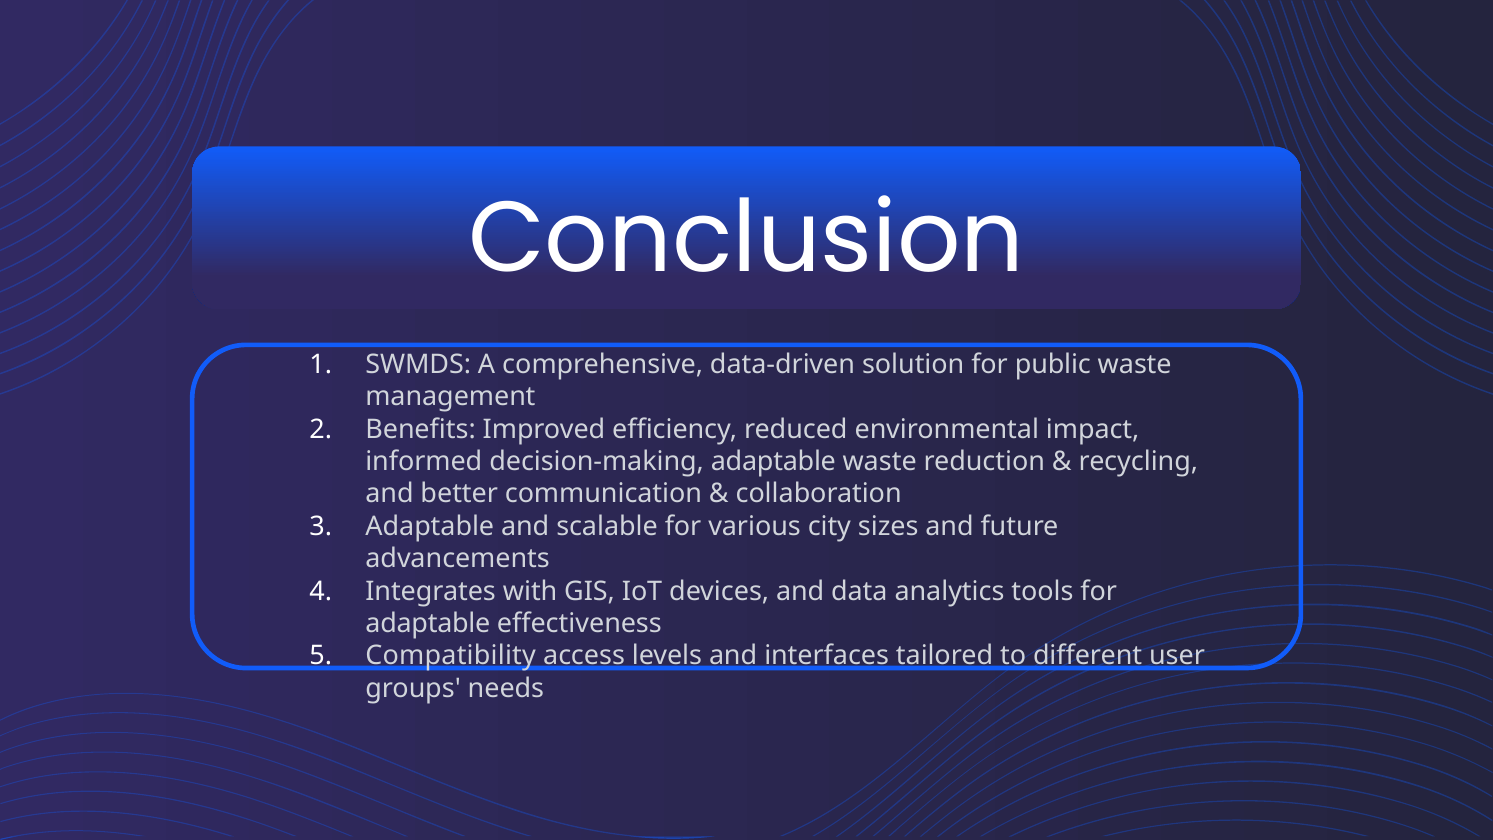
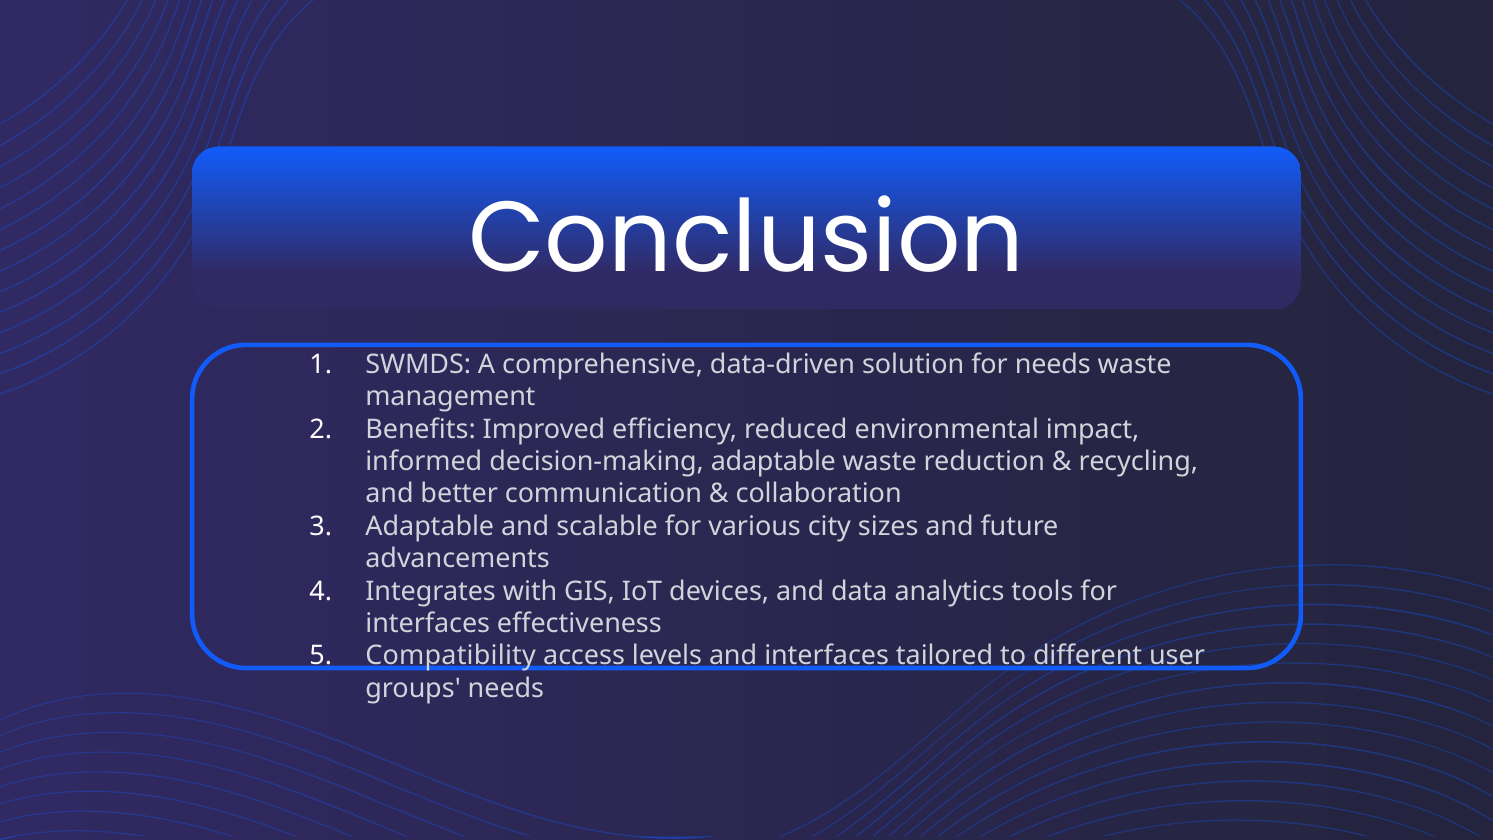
for public: public -> needs
adaptable at (428, 624): adaptable -> interfaces
